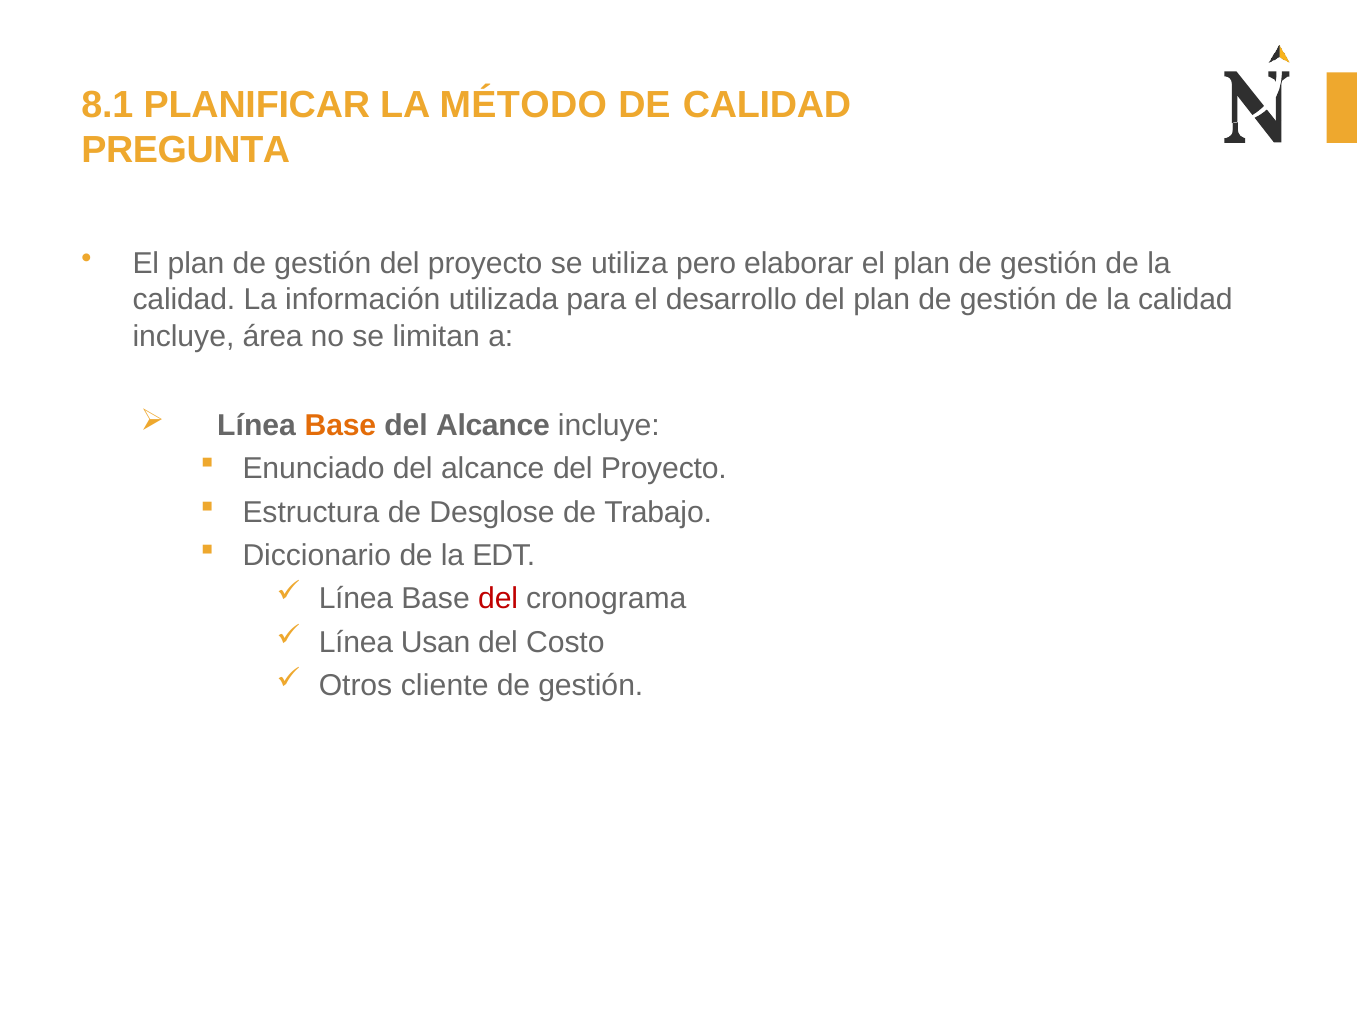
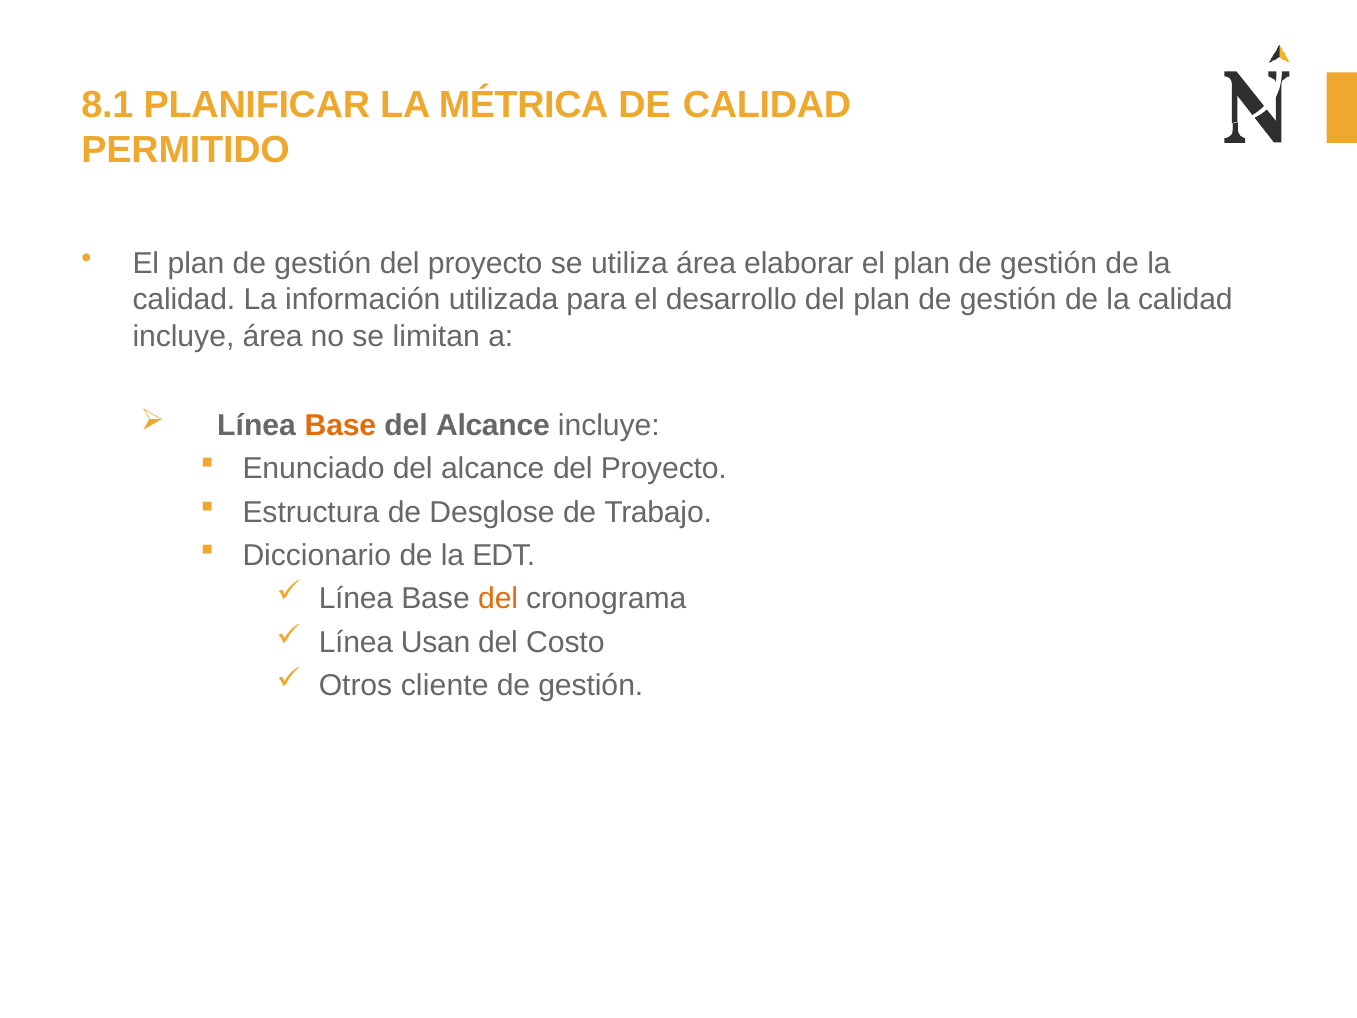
MÉTODO: MÉTODO -> MÉTRICA
PREGUNTA: PREGUNTA -> PERMITIDO
utiliza pero: pero -> área
del at (498, 599) colour: red -> orange
